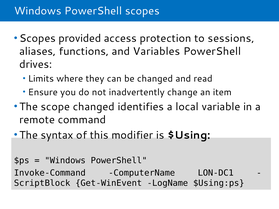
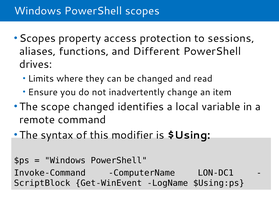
provided: provided -> property
Variables: Variables -> Different
